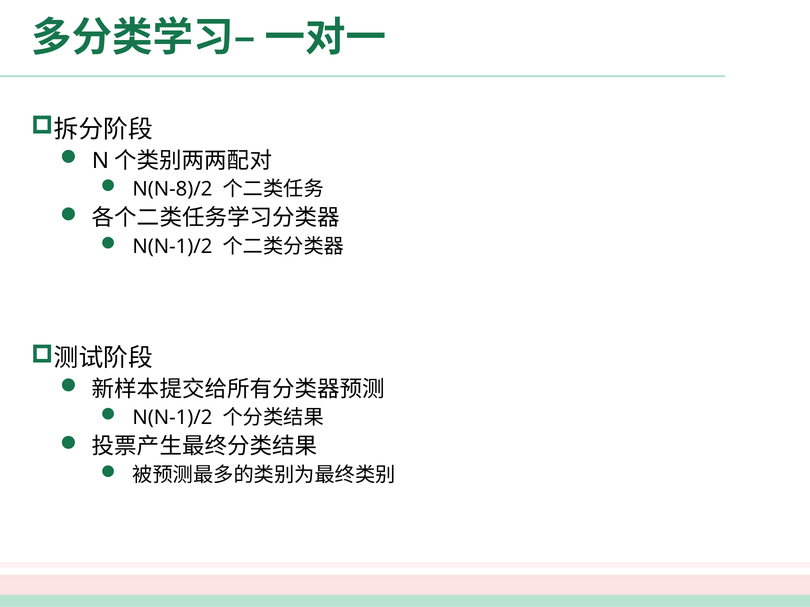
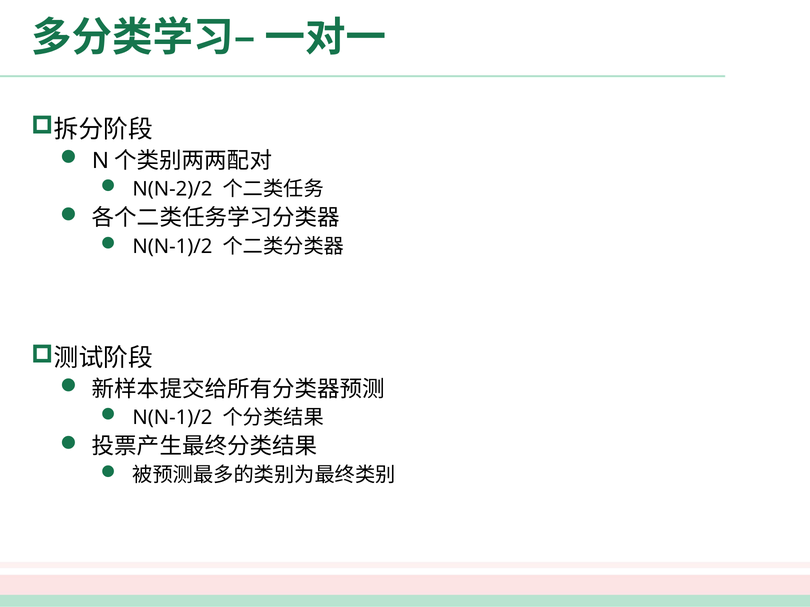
N(N-8)/2: N(N-8)/2 -> N(N-2)/2
